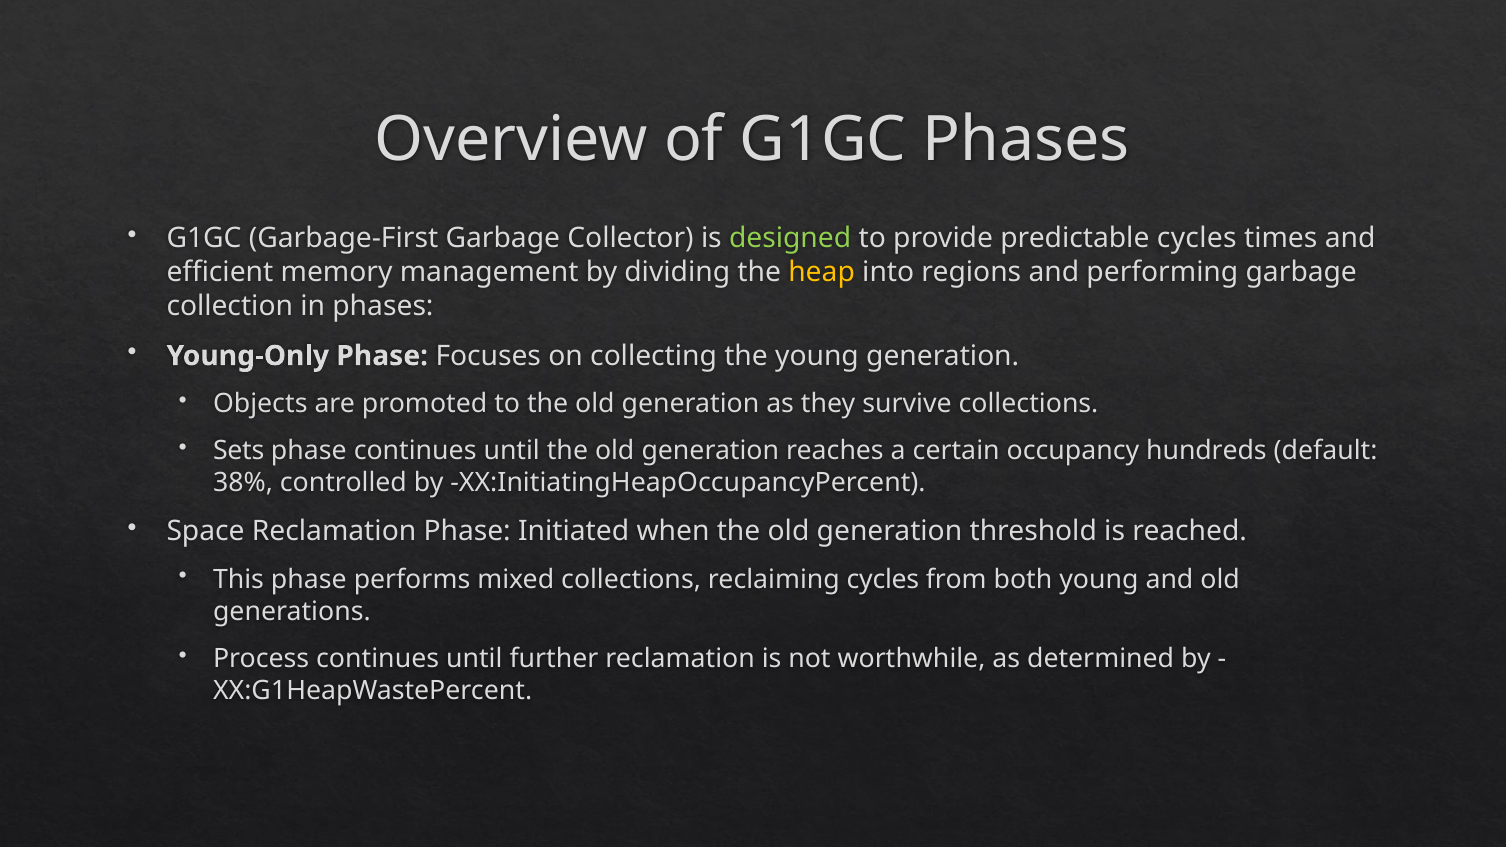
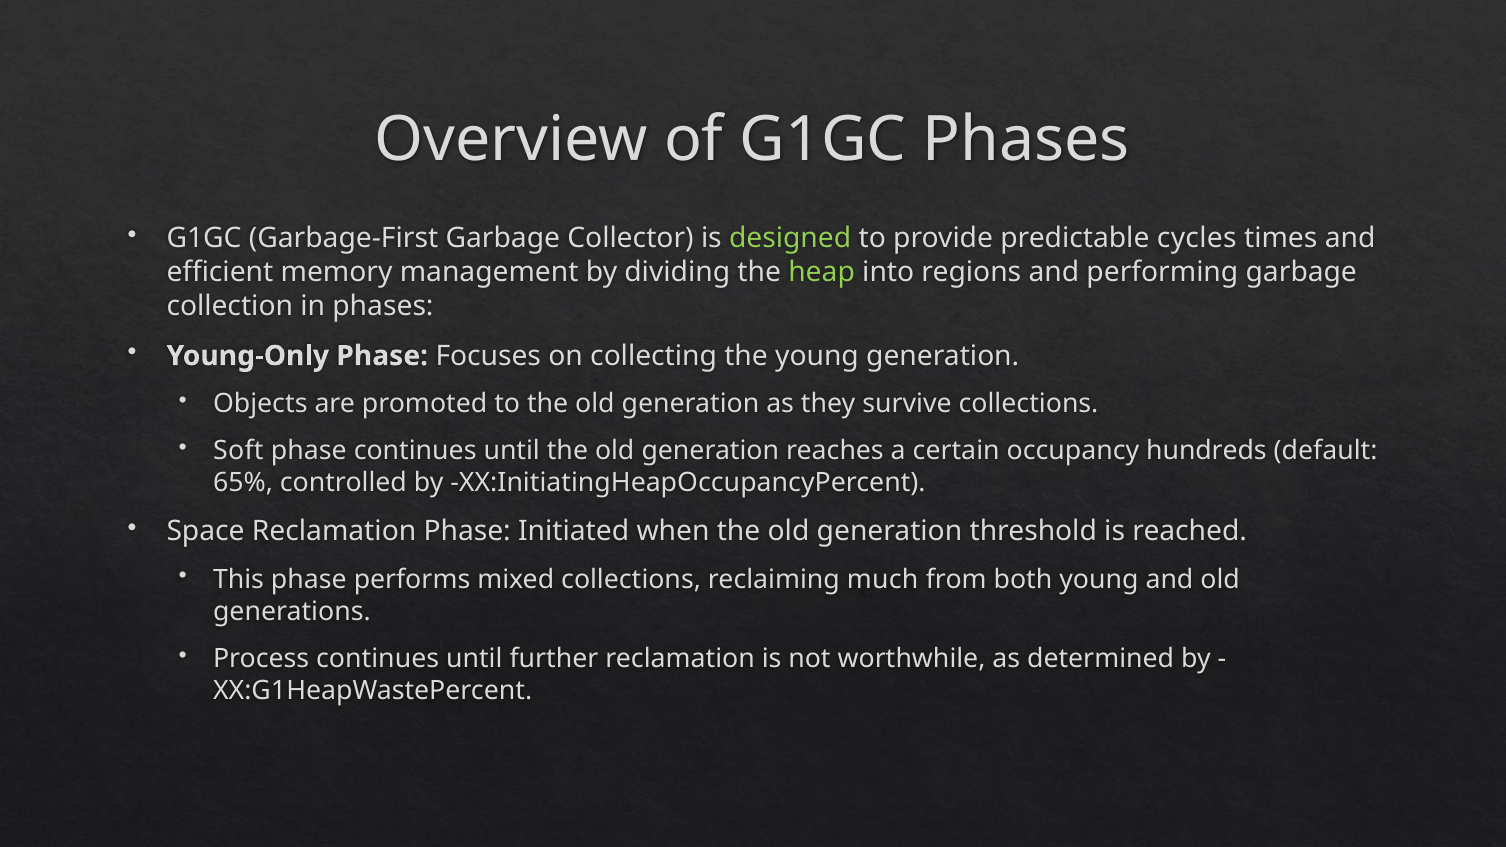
heap colour: yellow -> light green
Sets: Sets -> Soft
38%: 38% -> 65%
reclaiming cycles: cycles -> much
